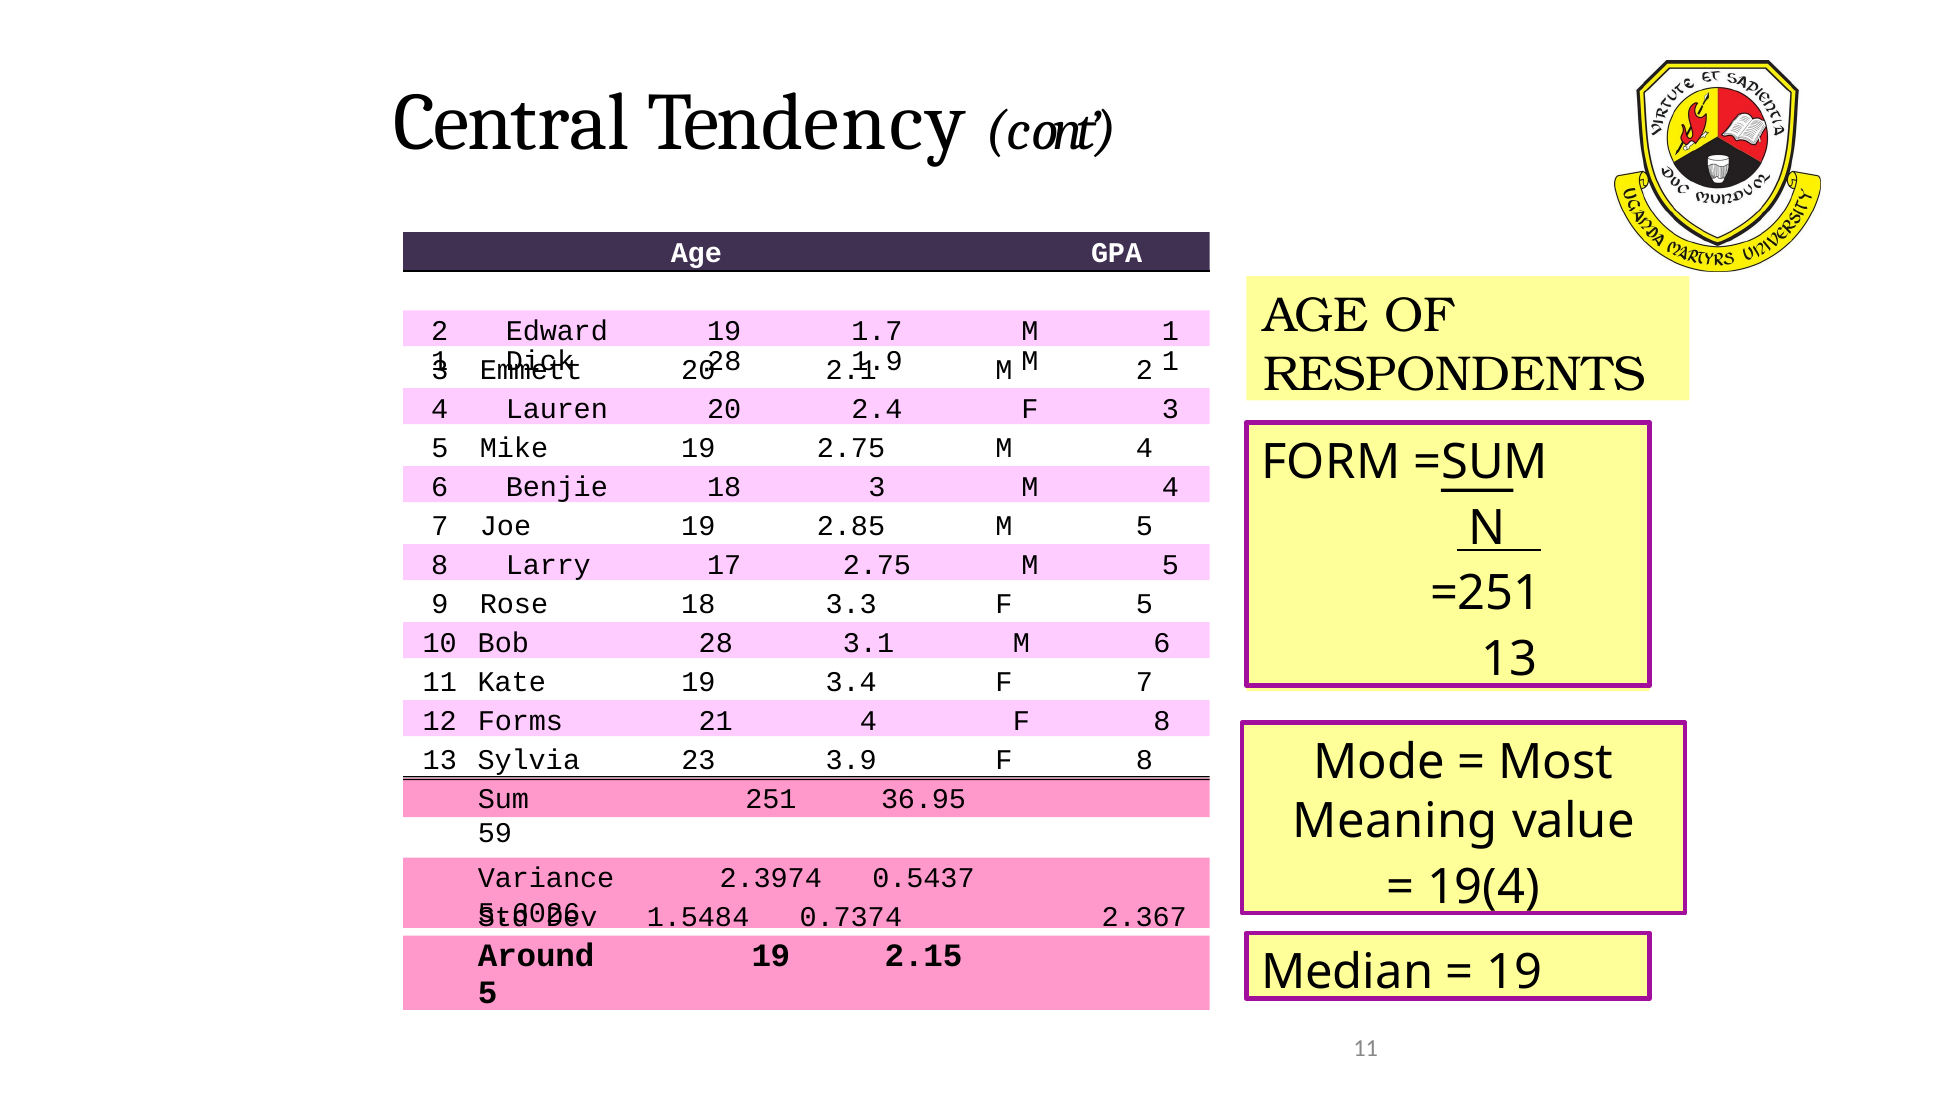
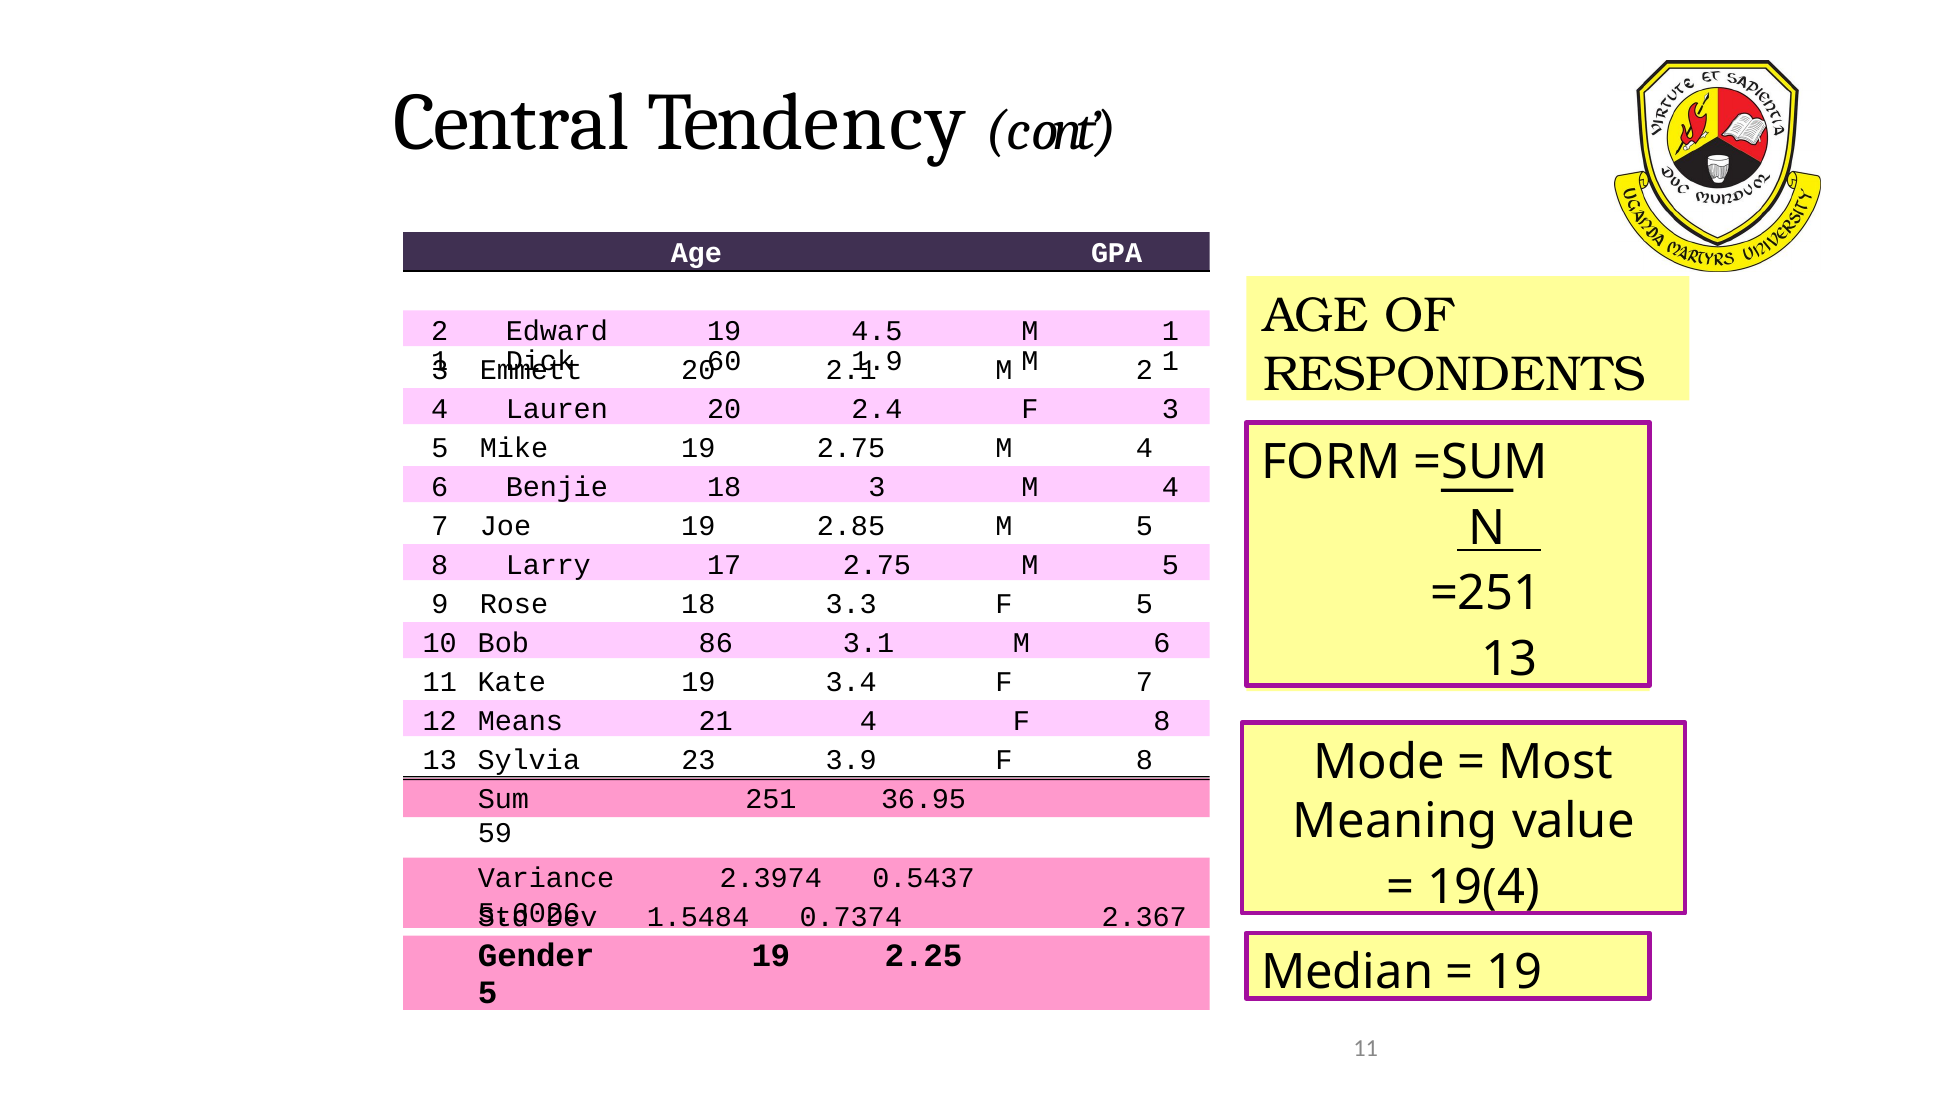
1.7: 1.7 -> 4.5
28 at (724, 360): 28 -> 60
Bob 28: 28 -> 86
Forms: Forms -> Means
Around at (536, 955): Around -> Gender
2.15: 2.15 -> 2.25
